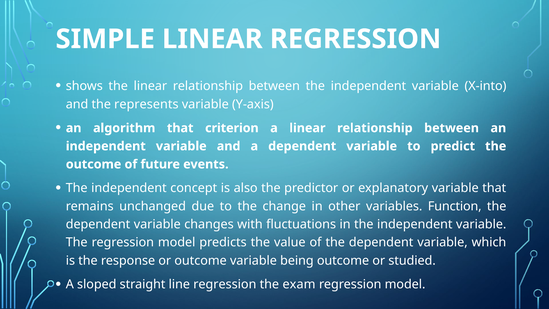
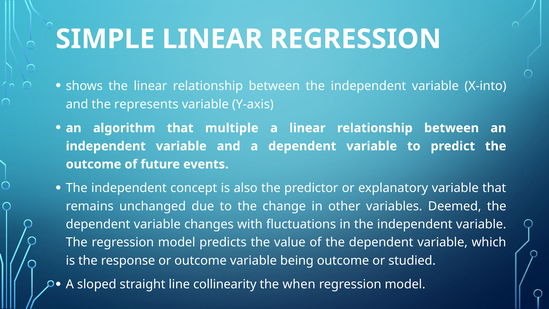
criterion: criterion -> multiple
Function: Function -> Deemed
line regression: regression -> collinearity
exam: exam -> when
